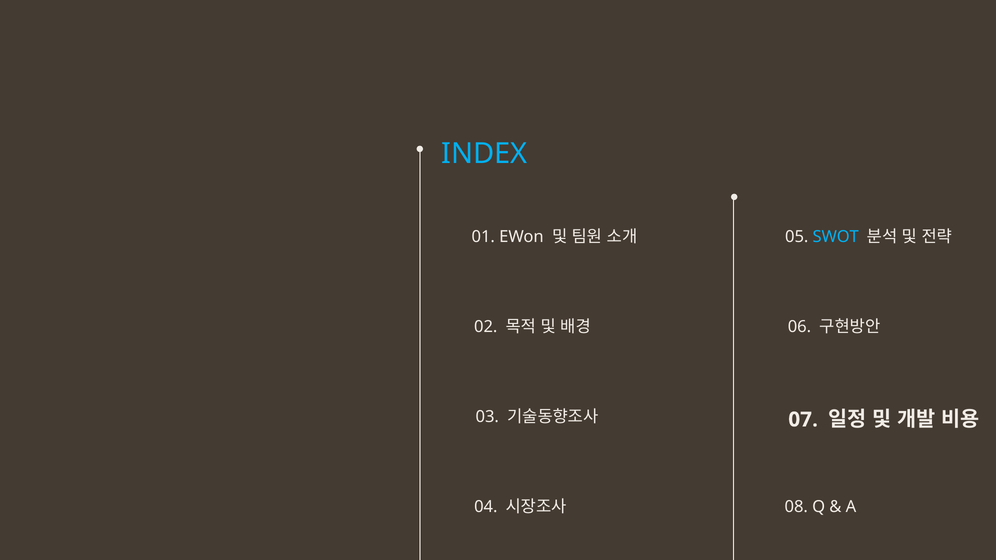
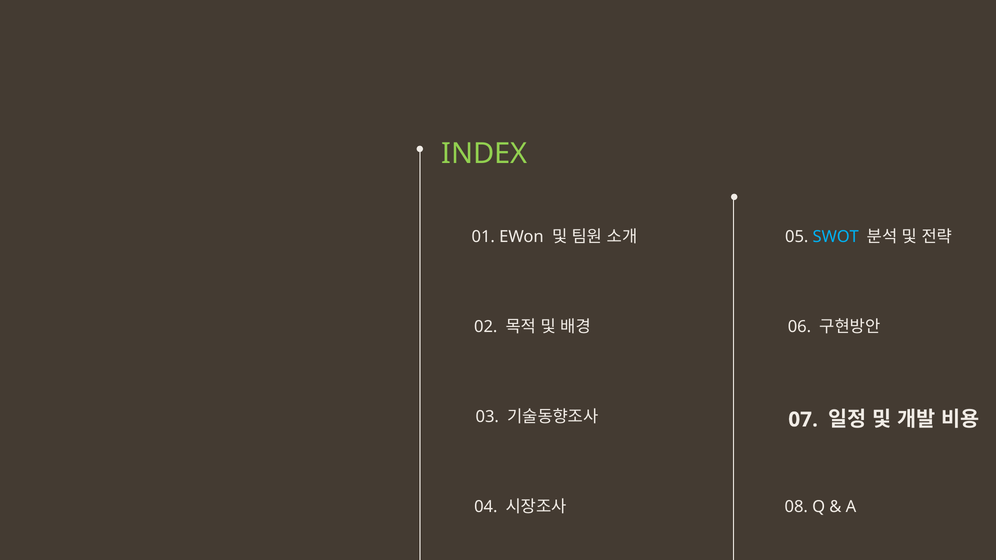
INDEX colour: light blue -> light green
